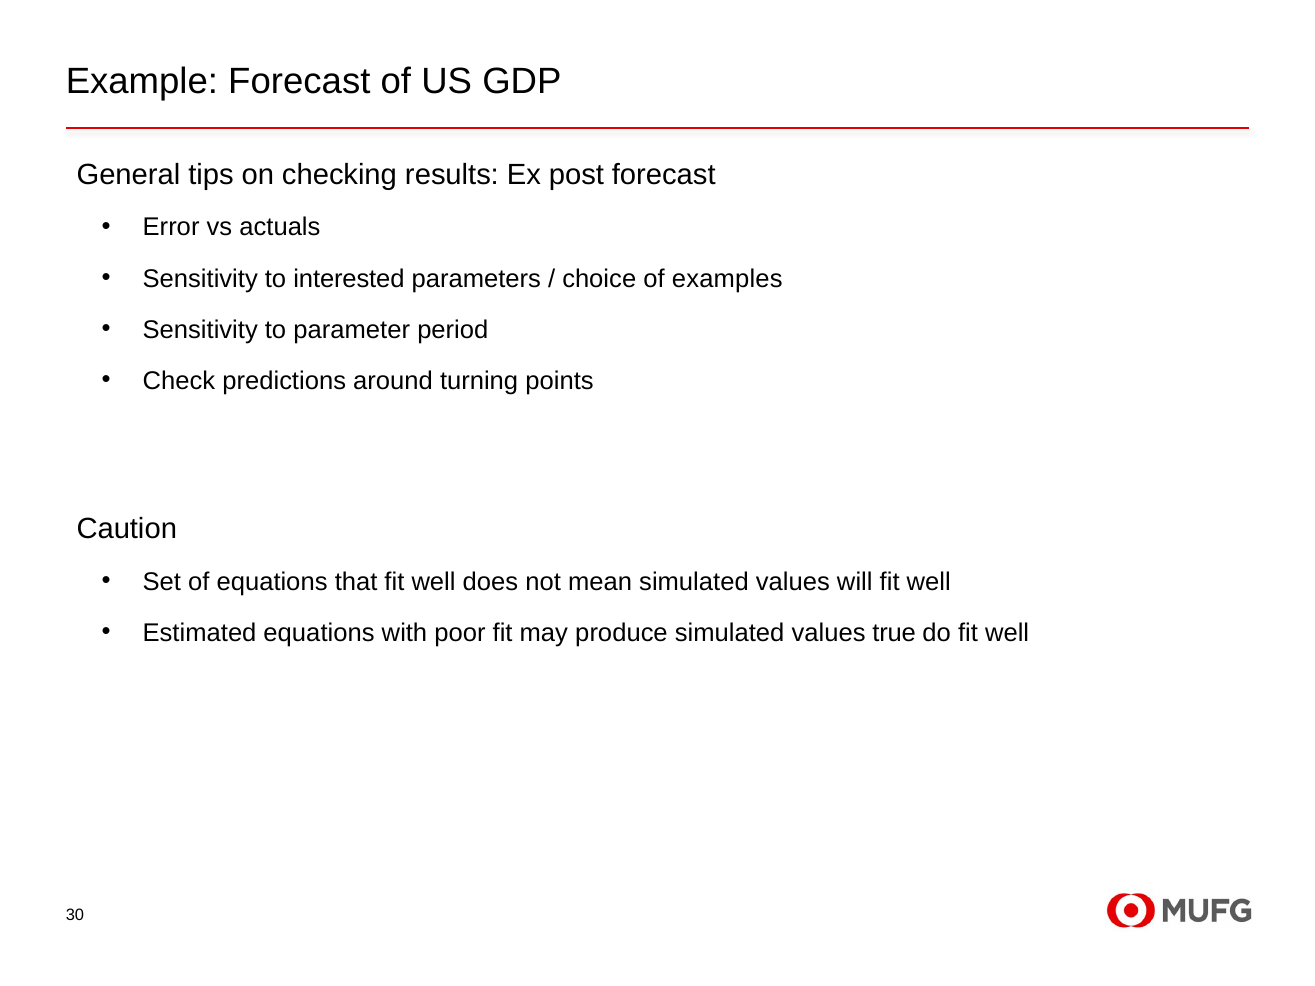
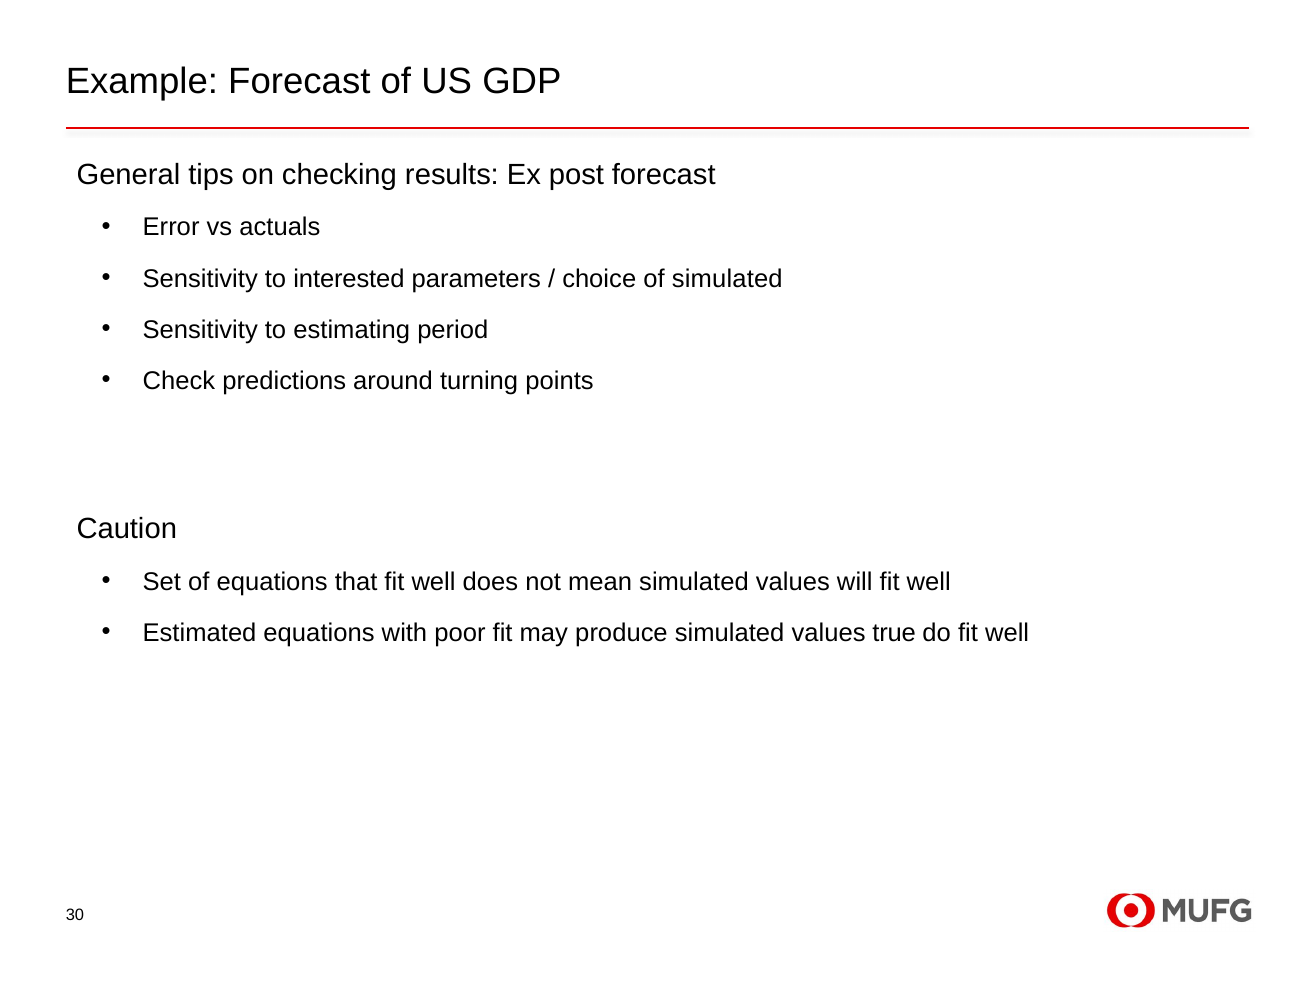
of examples: examples -> simulated
parameter: parameter -> estimating
